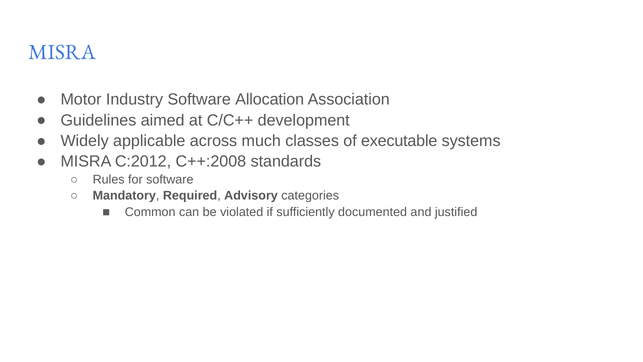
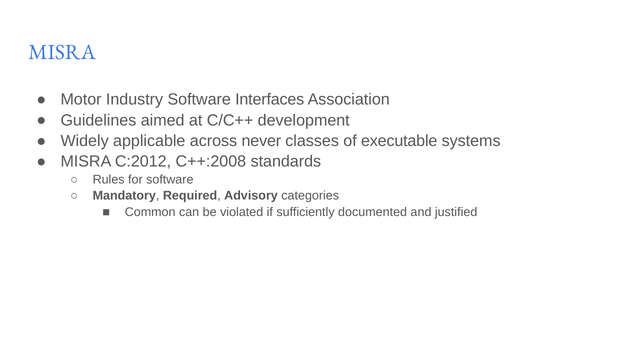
Allocation: Allocation -> Interfaces
much: much -> never
